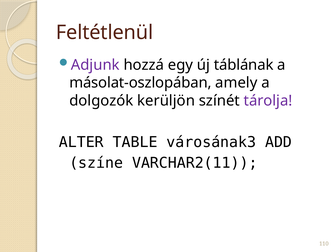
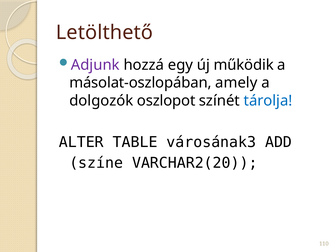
Feltétlenül: Feltétlenül -> Letölthető
táblának: táblának -> működik
kerüljön: kerüljön -> oszlopot
tárolja colour: purple -> blue
VARCHAR2(11: VARCHAR2(11 -> VARCHAR2(20
